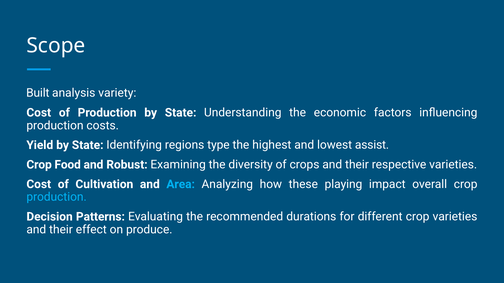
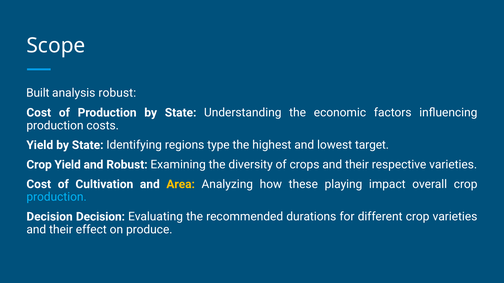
analysis variety: variety -> robust
assist: assist -> target
Crop Food: Food -> Yield
Area colour: light blue -> yellow
Decision Patterns: Patterns -> Decision
